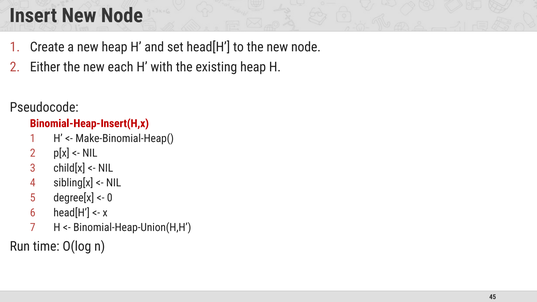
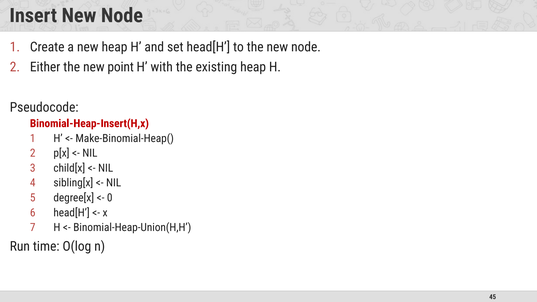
each: each -> point
